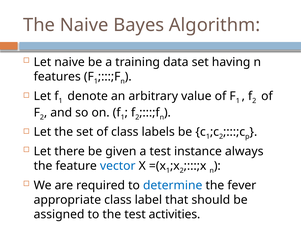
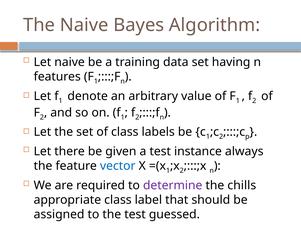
determine colour: blue -> purple
fever: fever -> chills
activities: activities -> guessed
